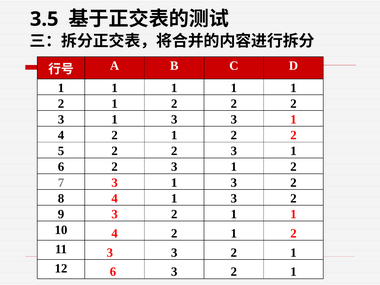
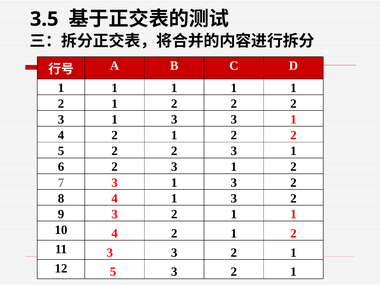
12 6: 6 -> 5
